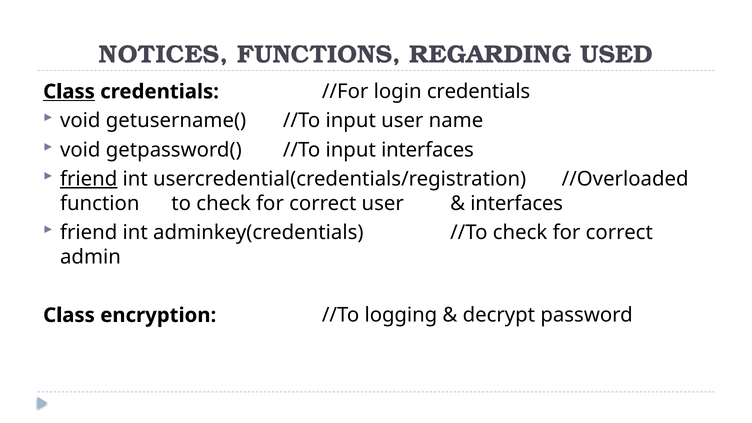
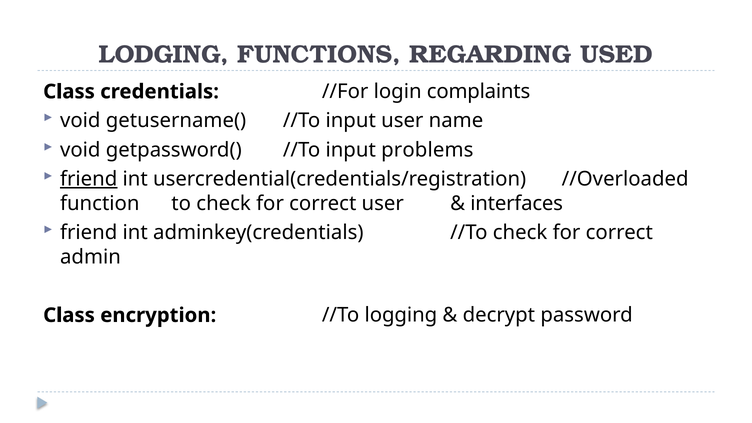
NOTICES: NOTICES -> LODGING
Class at (69, 92) underline: present -> none
login credentials: credentials -> complaints
input interfaces: interfaces -> problems
